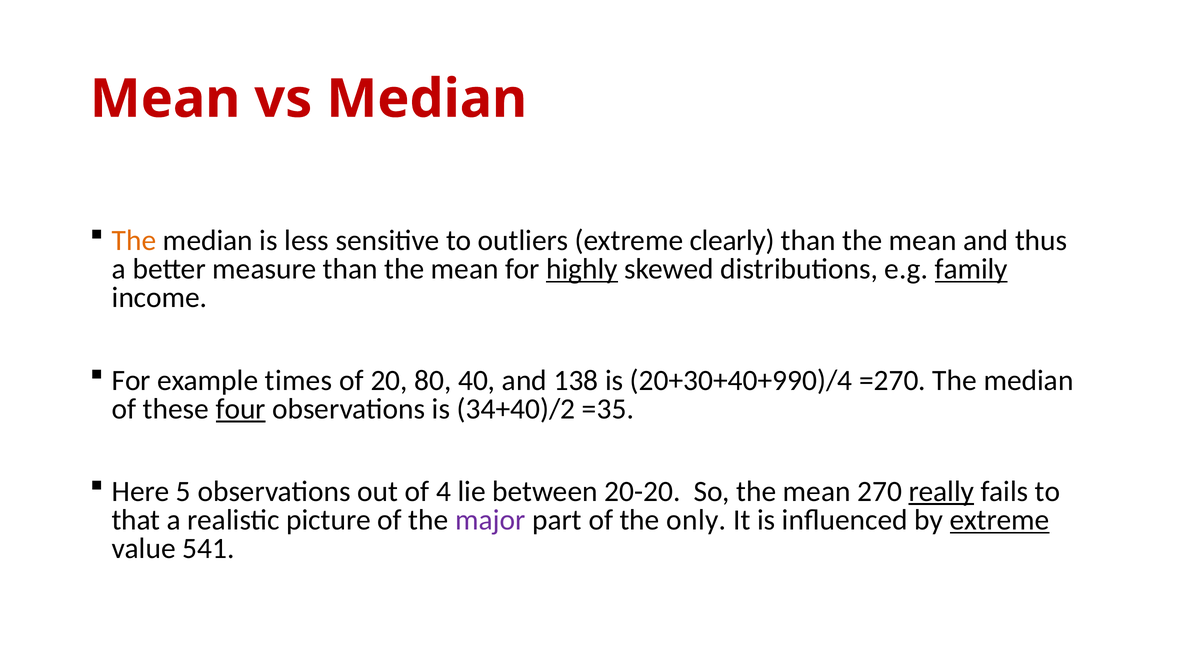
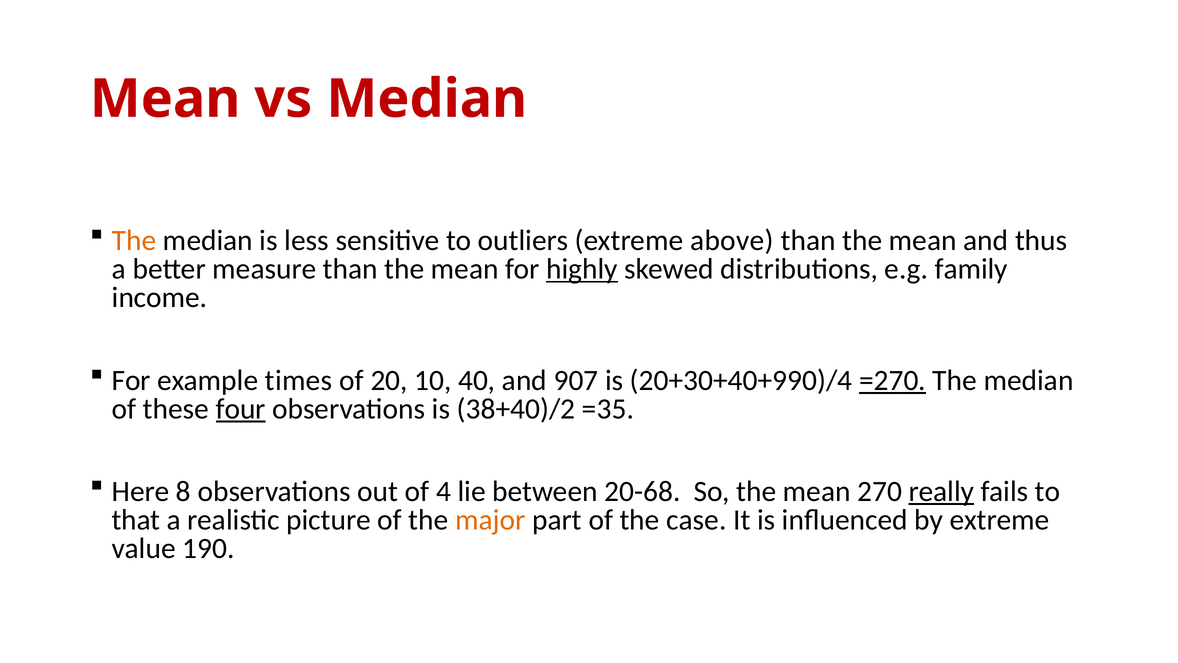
clearly: clearly -> above
family underline: present -> none
80: 80 -> 10
138: 138 -> 907
=270 underline: none -> present
34+40)/2: 34+40)/2 -> 38+40)/2
5: 5 -> 8
20-20: 20-20 -> 20-68
major colour: purple -> orange
only: only -> case
extreme at (1000, 520) underline: present -> none
541: 541 -> 190
